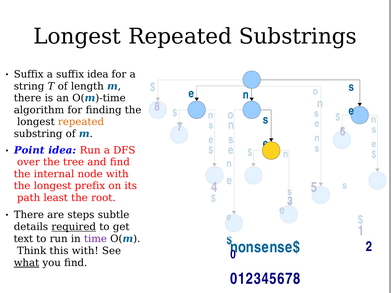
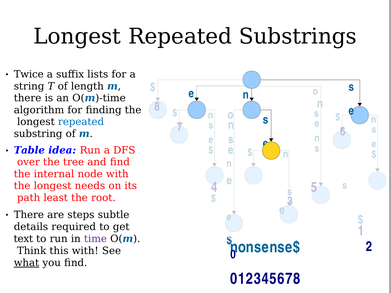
Suffix at (29, 74): Suffix -> Twice
suffix idea: idea -> lists
repeated at (81, 122) colour: orange -> blue
Point: Point -> Table
prefix: prefix -> needs
required underline: present -> none
